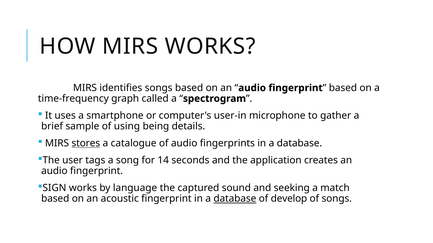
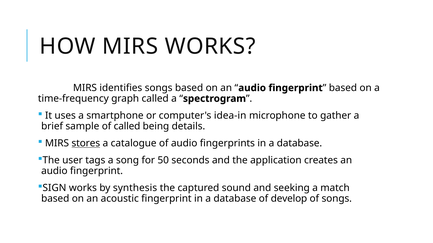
user-in: user-in -> idea-in
of using: using -> called
14: 14 -> 50
language: language -> synthesis
database at (235, 199) underline: present -> none
